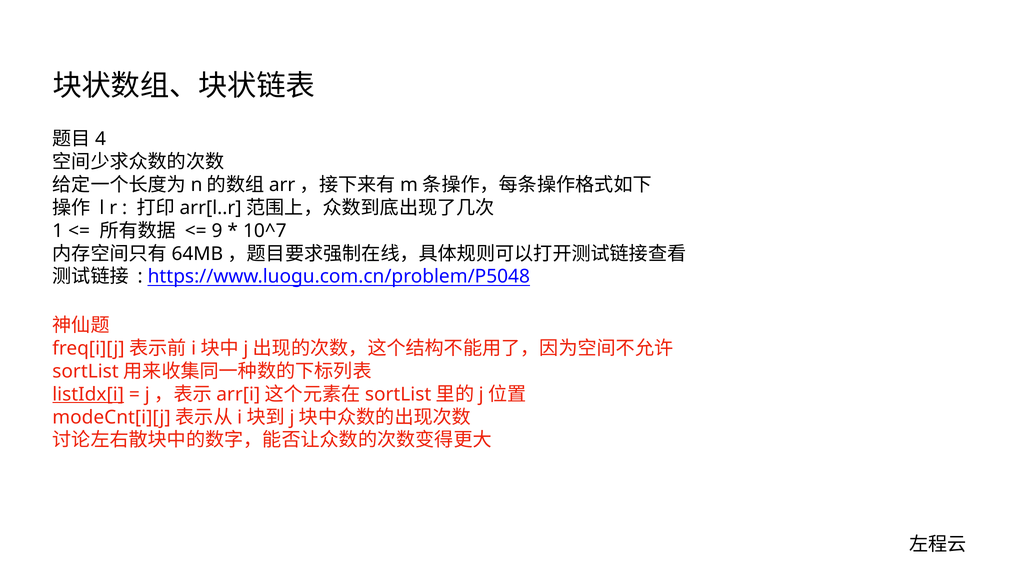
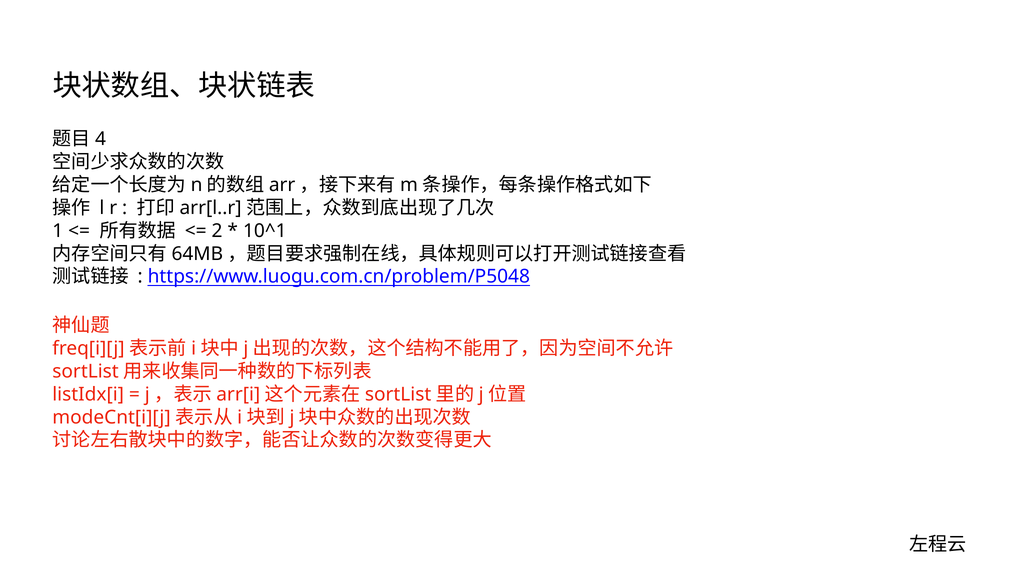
9: 9 -> 2
10^7: 10^7 -> 10^1
listIdx[i underline: present -> none
